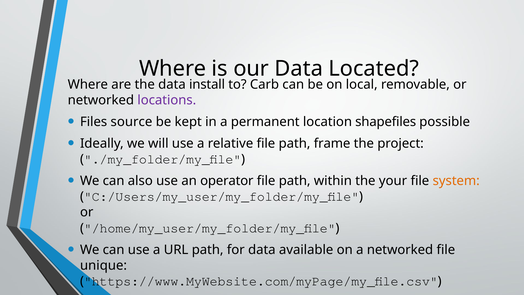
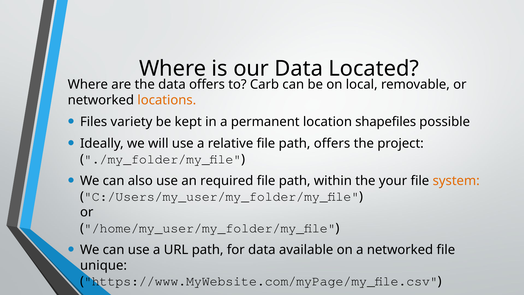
data install: install -> offers
locations colour: purple -> orange
source: source -> variety
path frame: frame -> offers
operator: operator -> required
